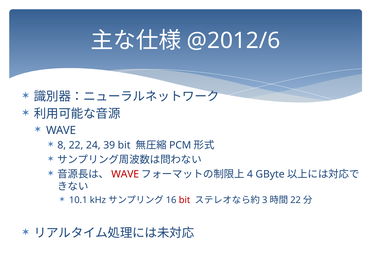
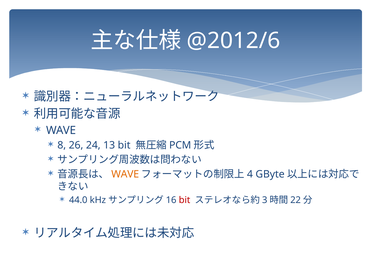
22: 22 -> 26
39: 39 -> 13
WAVE at (125, 174) colour: red -> orange
10.1: 10.1 -> 44.0
